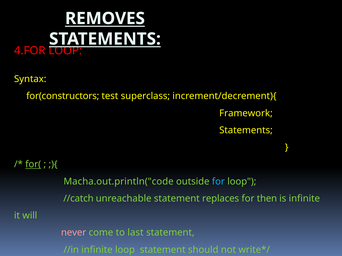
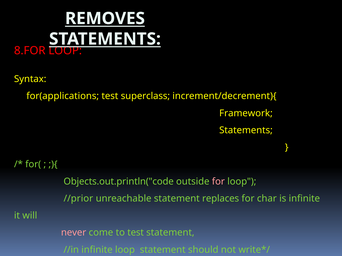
4.FOR: 4.FOR -> 8.FOR
for(constructors: for(constructors -> for(applications
for( underline: present -> none
Macha.out.println("code: Macha.out.println("code -> Objects.out.println("code
for at (218, 182) colour: light blue -> pink
//catch: //catch -> //prior
then: then -> char
to last: last -> test
